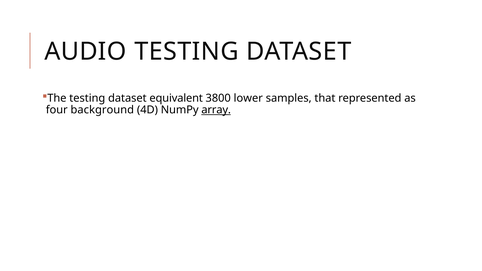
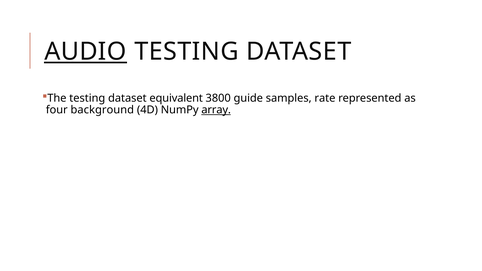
AUDIO underline: none -> present
lower: lower -> guide
that: that -> rate
